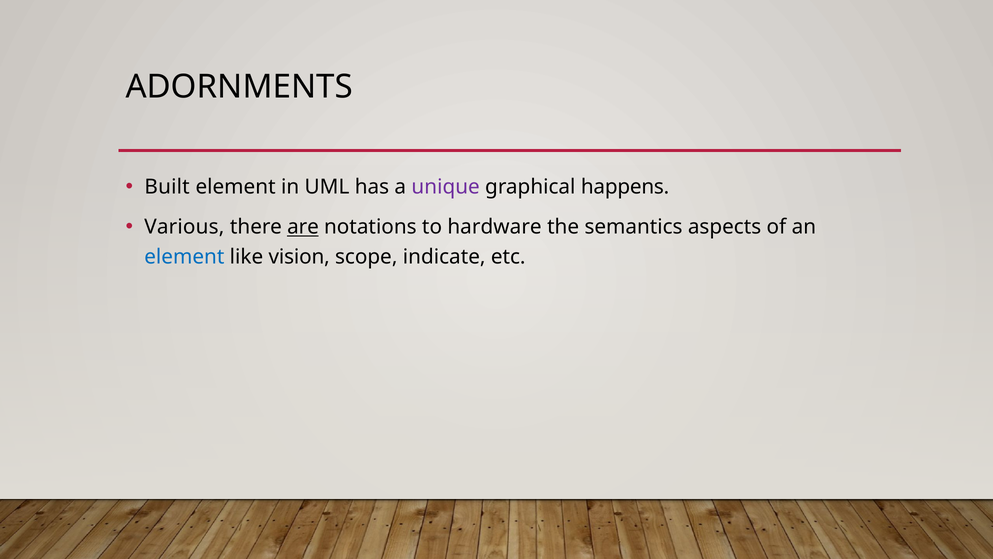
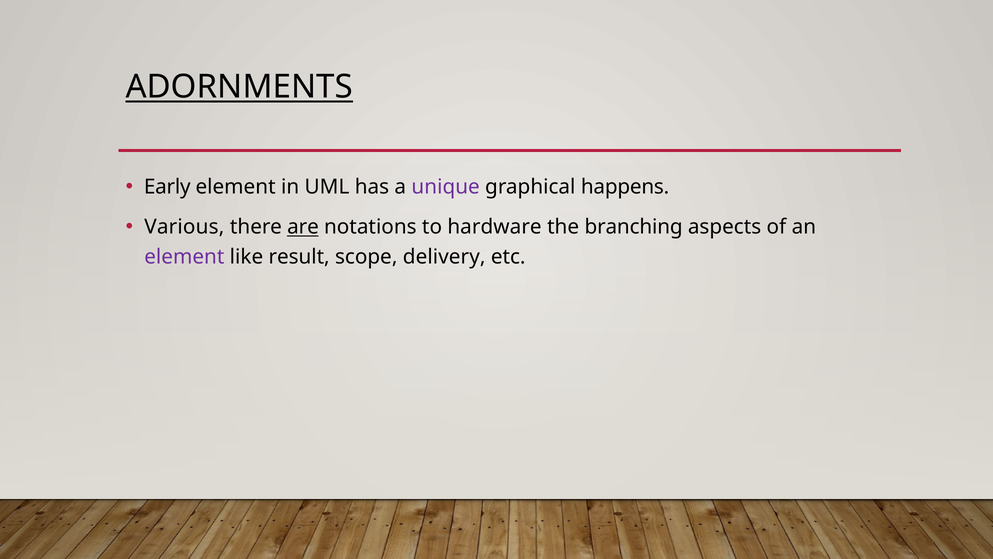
ADORNMENTS underline: none -> present
Built: Built -> Early
semantics: semantics -> branching
element at (184, 257) colour: blue -> purple
vision: vision -> result
indicate: indicate -> delivery
